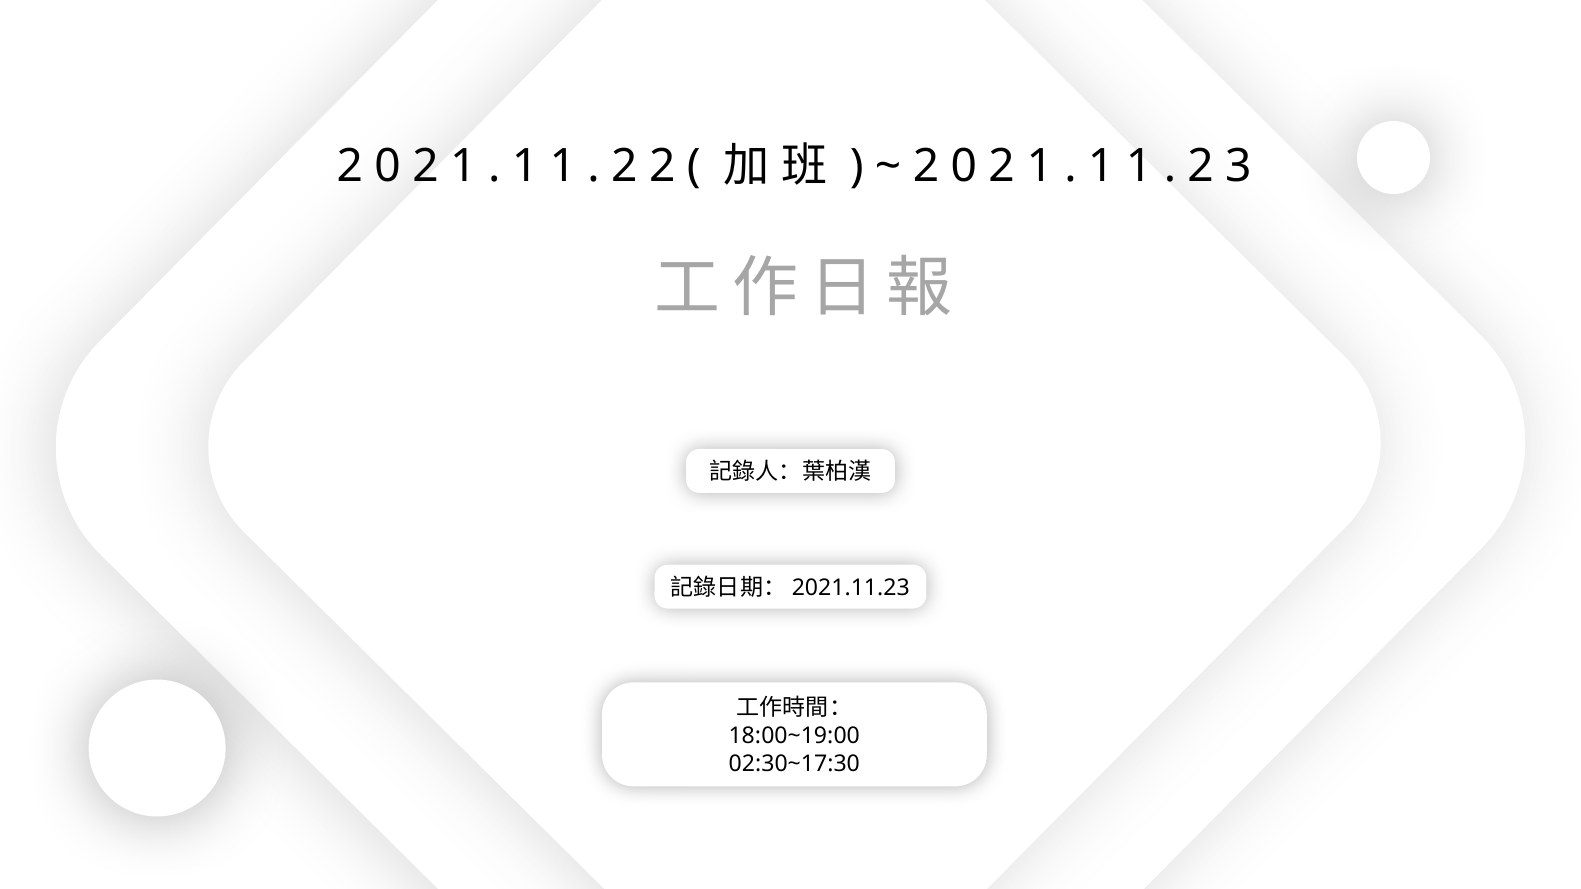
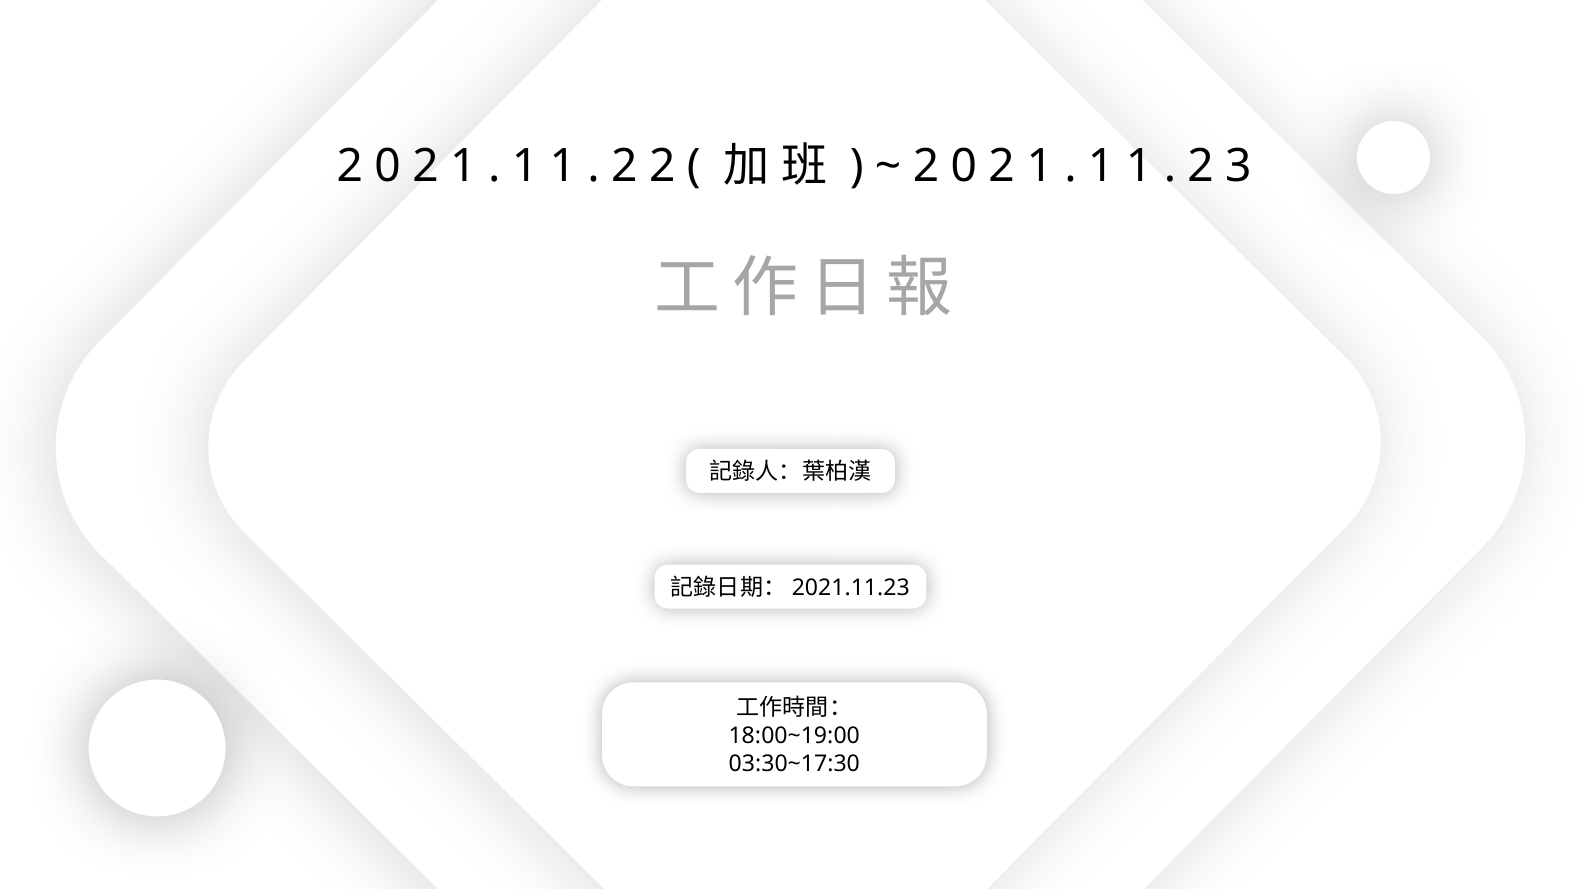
02:30~17:30: 02:30~17:30 -> 03:30~17:30
